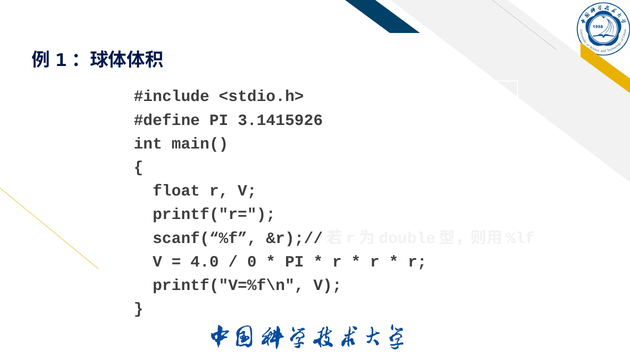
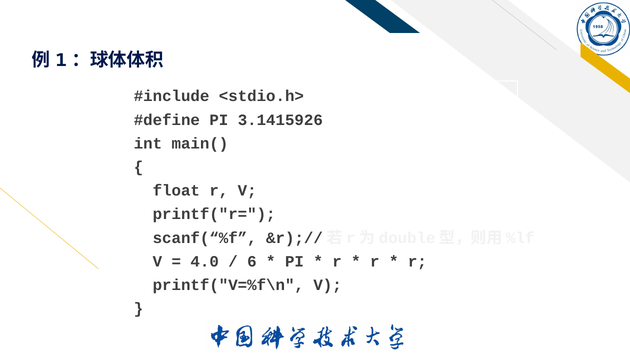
0: 0 -> 6
